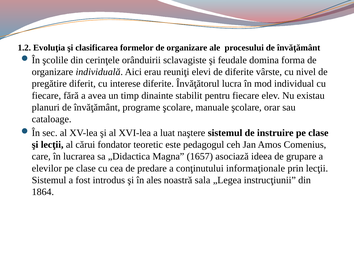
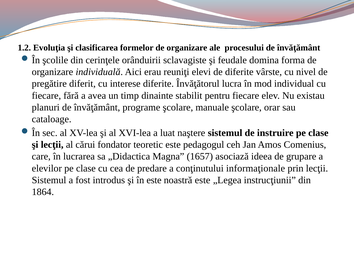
în ales: ales -> este
noastră sala: sala -> este
